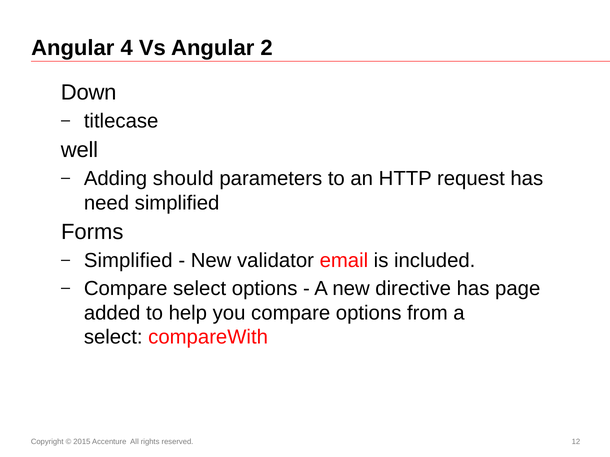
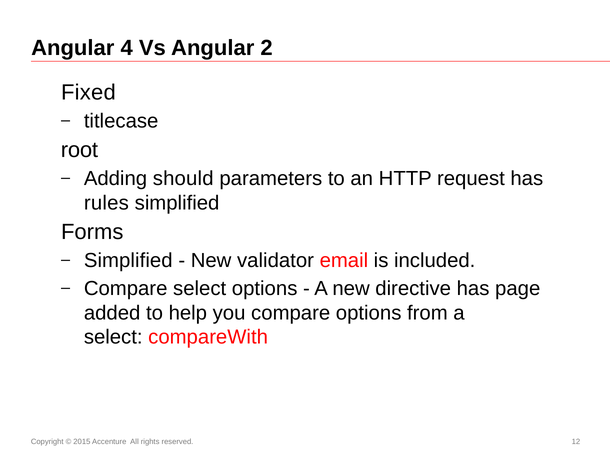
Down: Down -> Fixed
well: well -> root
need: need -> rules
